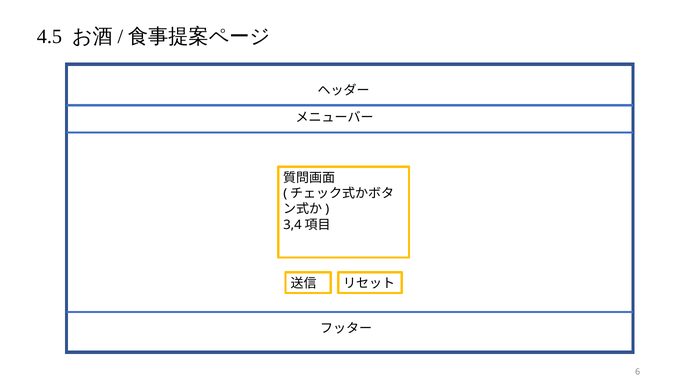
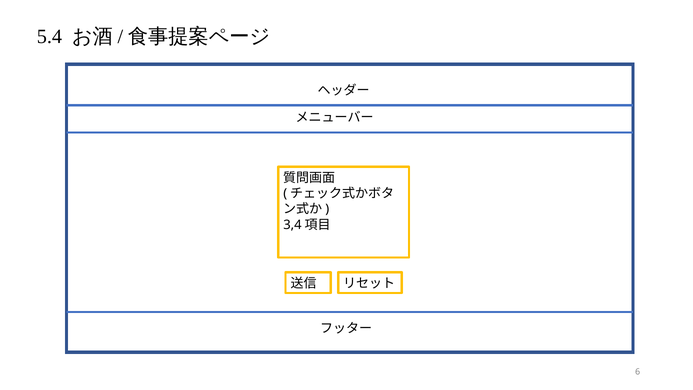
4.5: 4.5 -> 5.4
